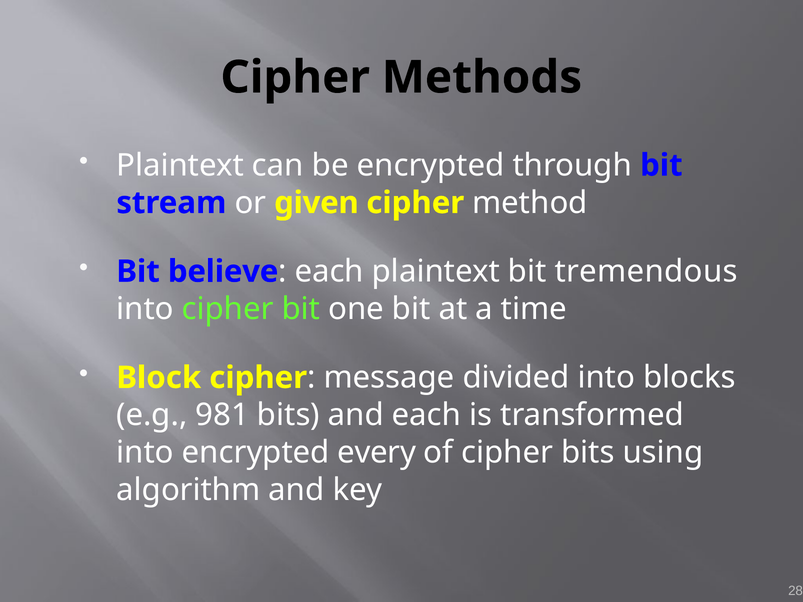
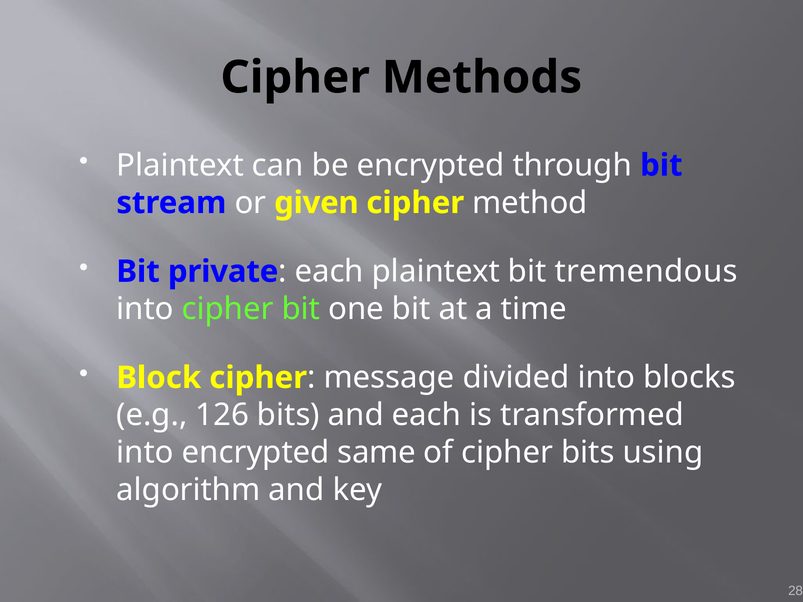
believe: believe -> private
981: 981 -> 126
every: every -> same
